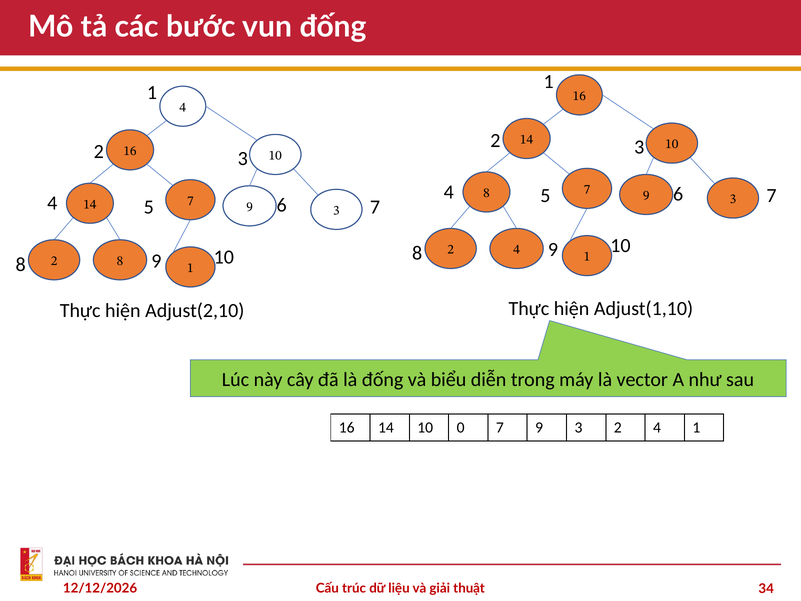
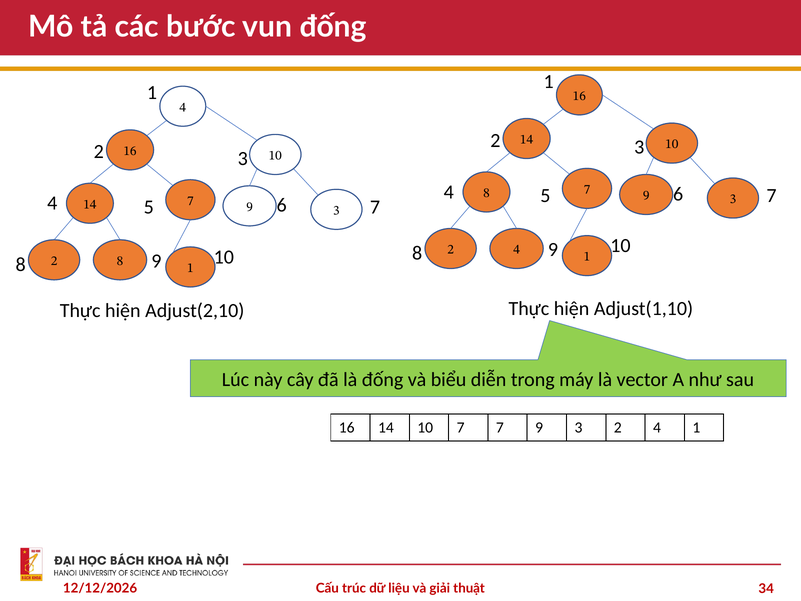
10 0: 0 -> 7
